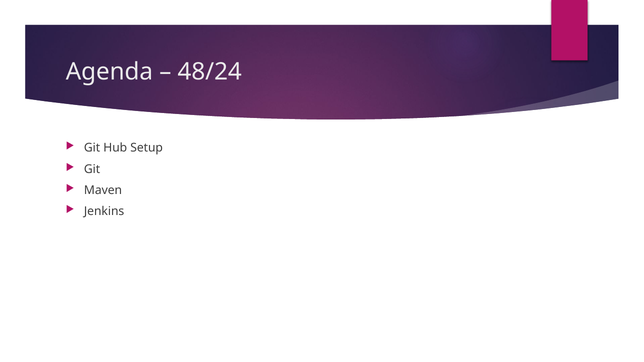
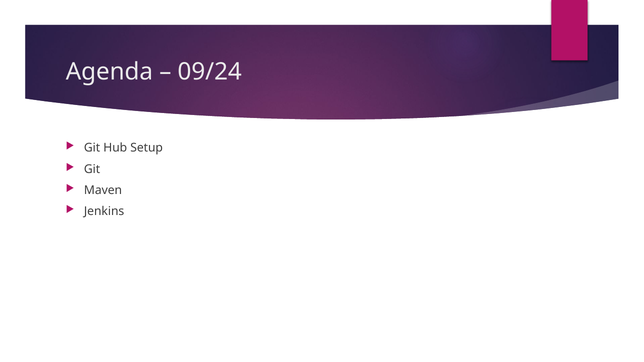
48/24: 48/24 -> 09/24
